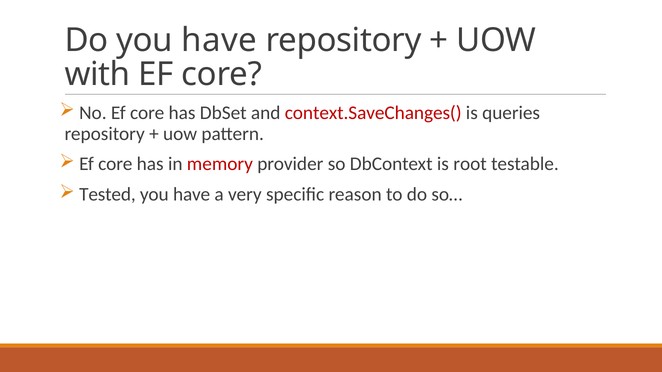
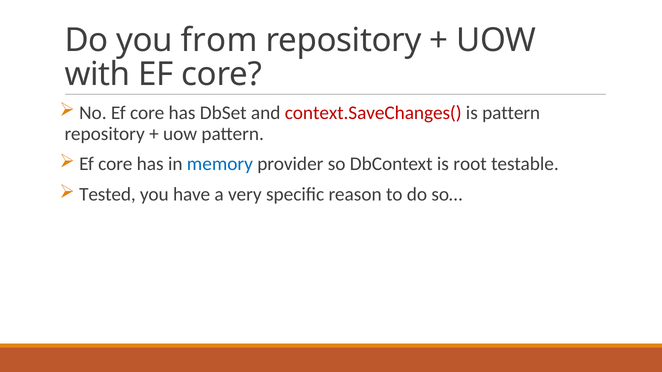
Do you have: have -> from
is queries: queries -> pattern
memory colour: red -> blue
